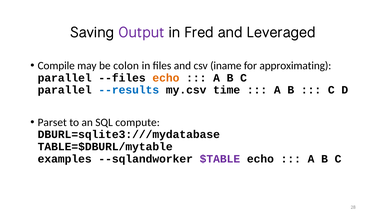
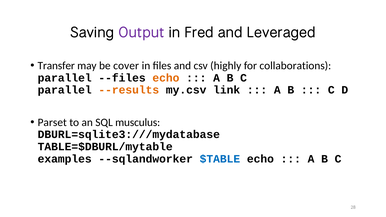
Compile: Compile -> Transfer
colon: colon -> cover
iname: iname -> highly
approximating: approximating -> collaborations
--results colour: blue -> orange
time: time -> link
compute: compute -> musculus
$TABLE colour: purple -> blue
